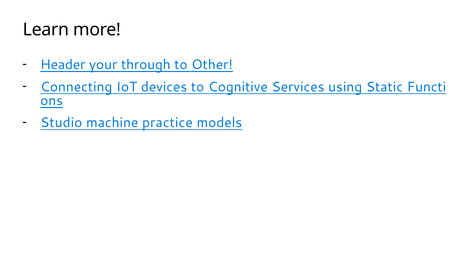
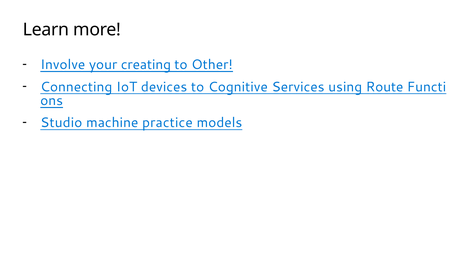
Header: Header -> Involve
through: through -> creating
Static: Static -> Route
